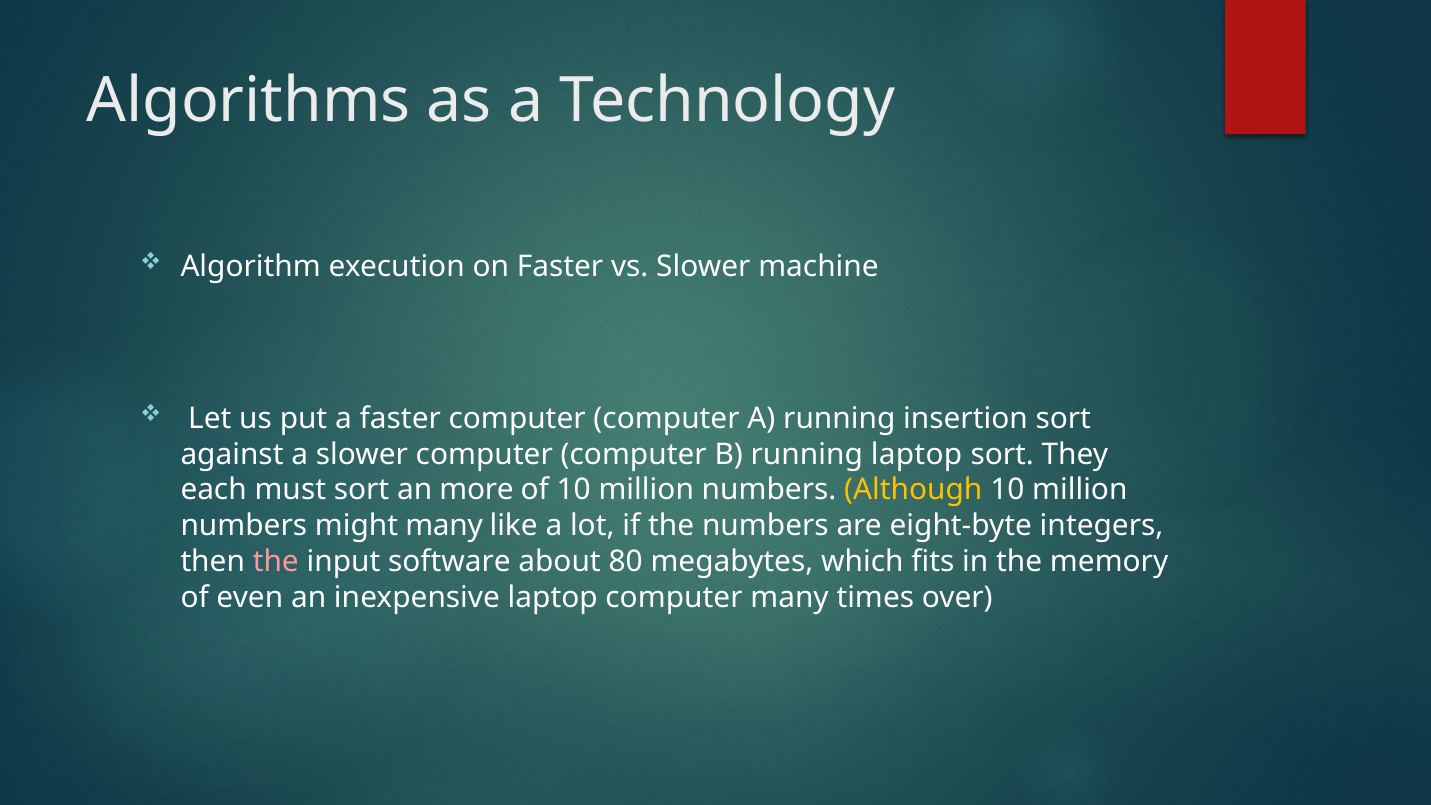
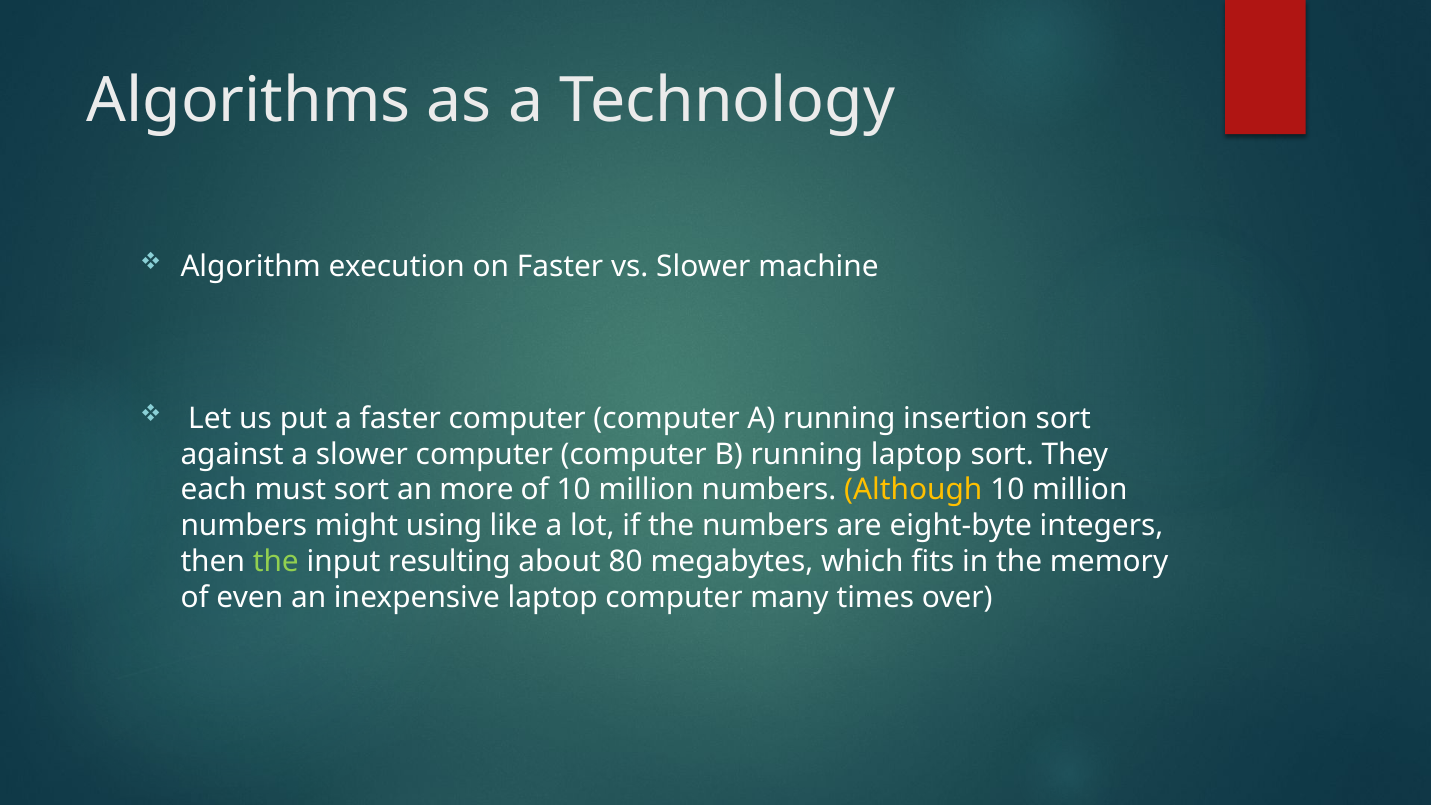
might many: many -> using
the at (276, 562) colour: pink -> light green
software: software -> resulting
